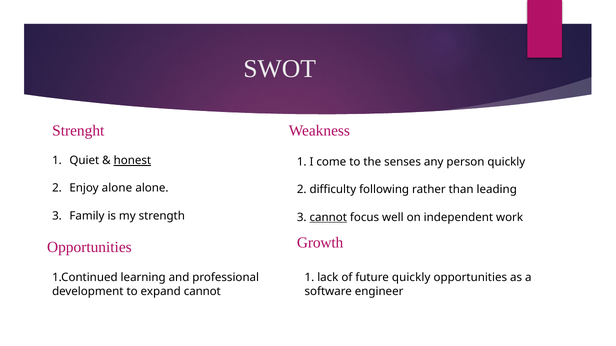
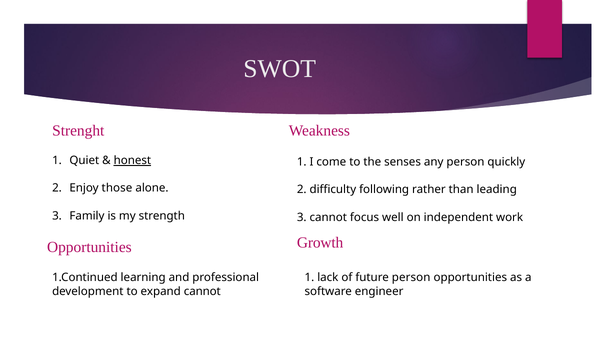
Enjoy alone: alone -> those
cannot at (328, 218) underline: present -> none
future quickly: quickly -> person
